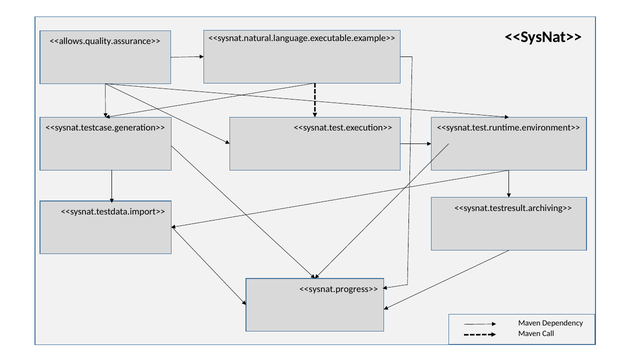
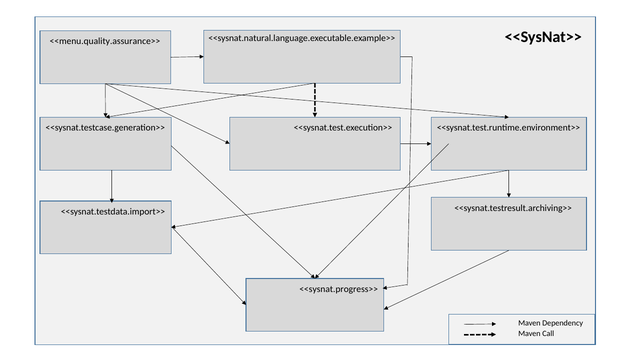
<<allows.quality.assurance>>: <<allows.quality.assurance>> -> <<menu.quality.assurance>>
